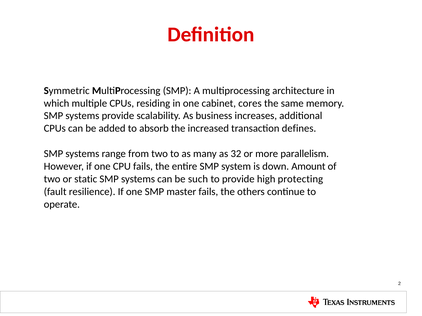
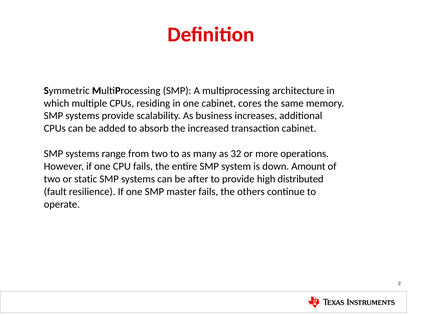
transaction defines: defines -> cabinet
parallelism: parallelism -> operations
such: such -> after
protecting: protecting -> distributed
